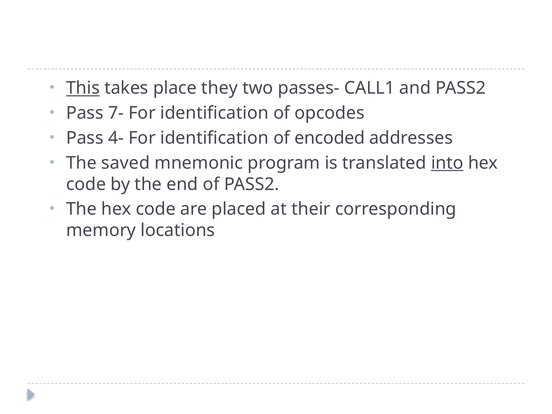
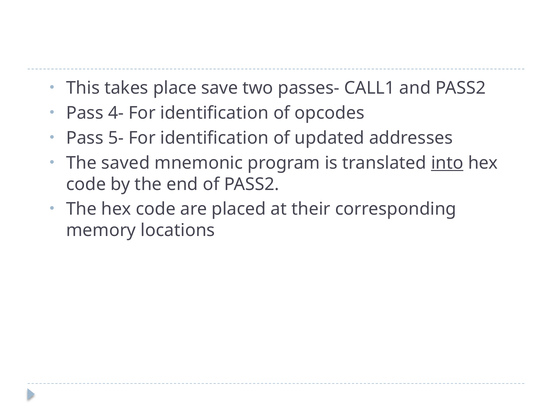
This underline: present -> none
they: they -> save
7-: 7- -> 4-
4-: 4- -> 5-
encoded: encoded -> updated
